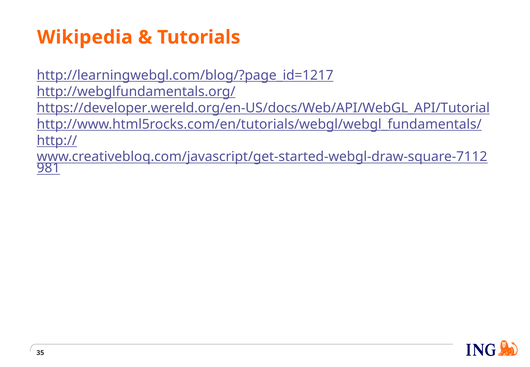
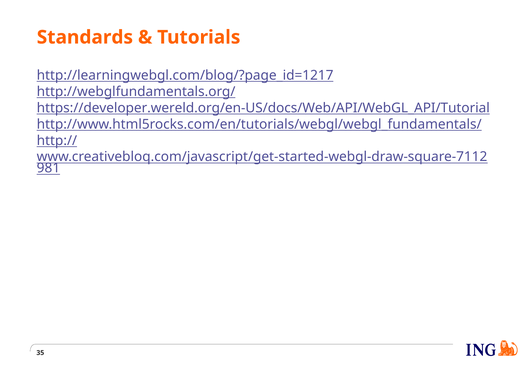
Wikipedia: Wikipedia -> Standards
